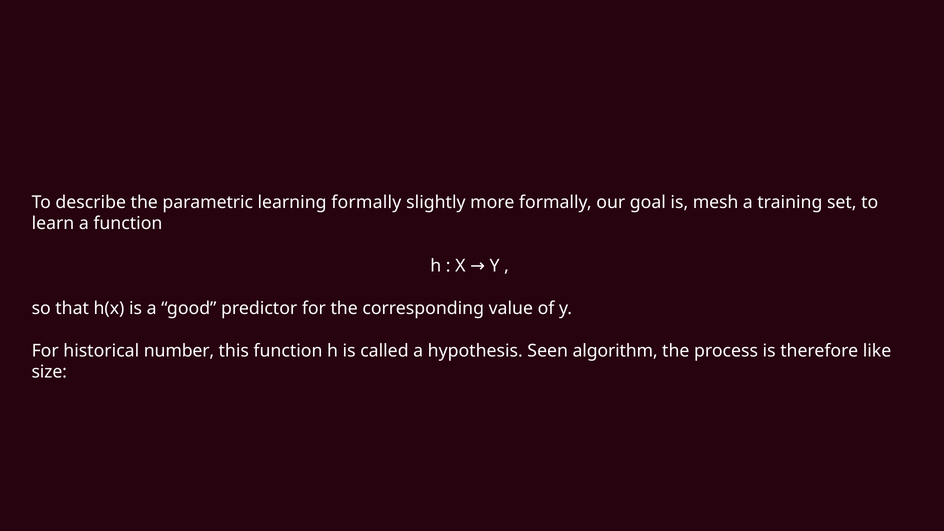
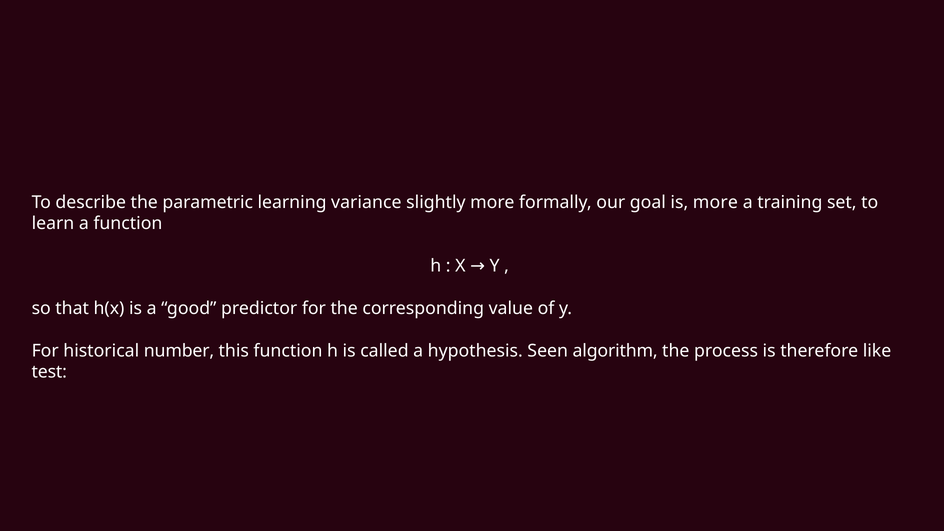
learning formally: formally -> variance
is mesh: mesh -> more
size: size -> test
